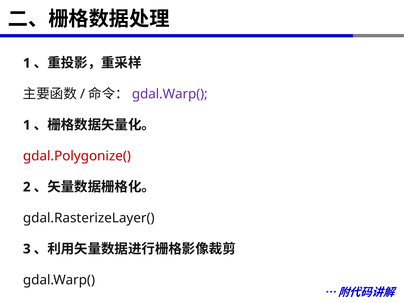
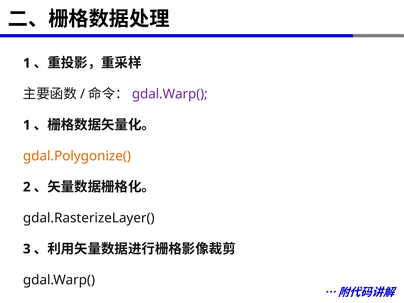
gdal.Polygonize( colour: red -> orange
